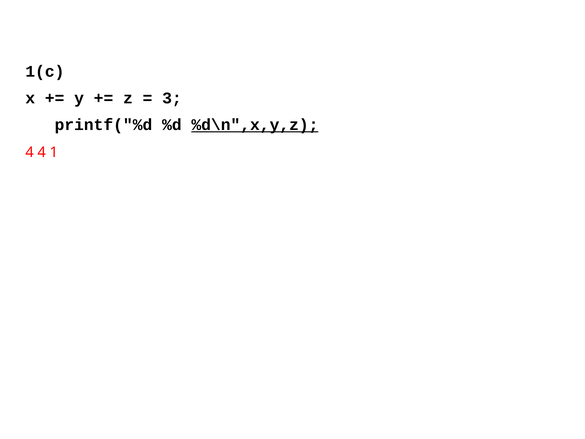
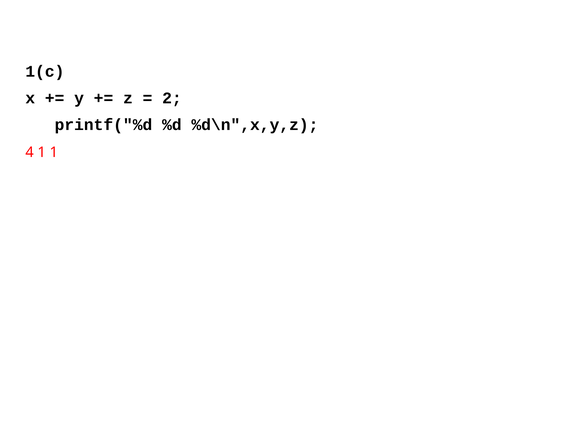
3: 3 -> 2
%d\n",x,y,z underline: present -> none
4 4: 4 -> 1
